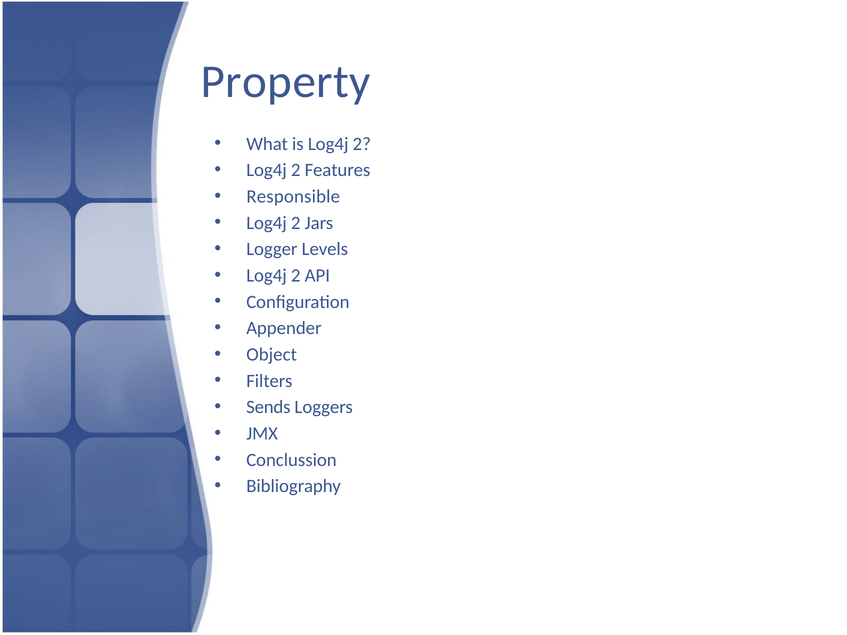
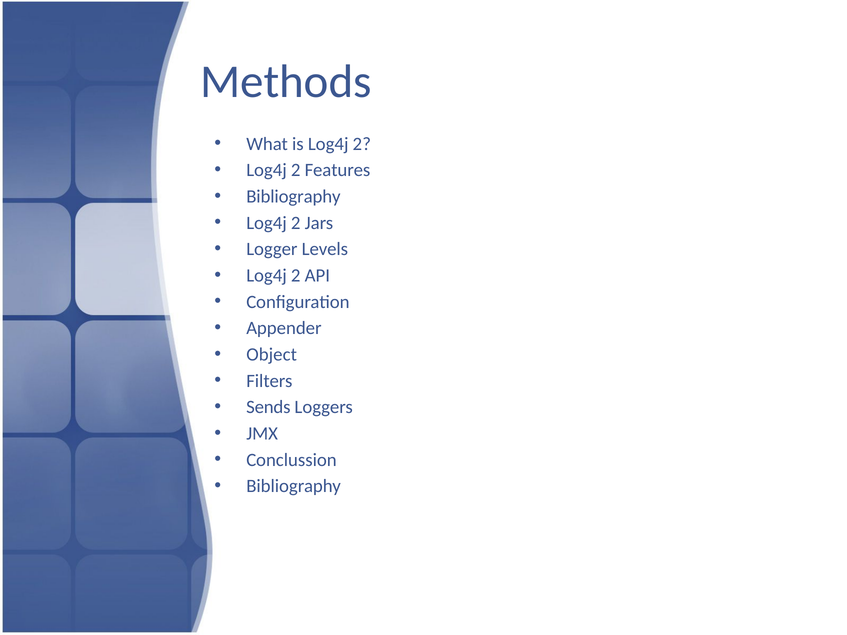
Property: Property -> Methods
Responsible at (293, 197): Responsible -> Bibliography
